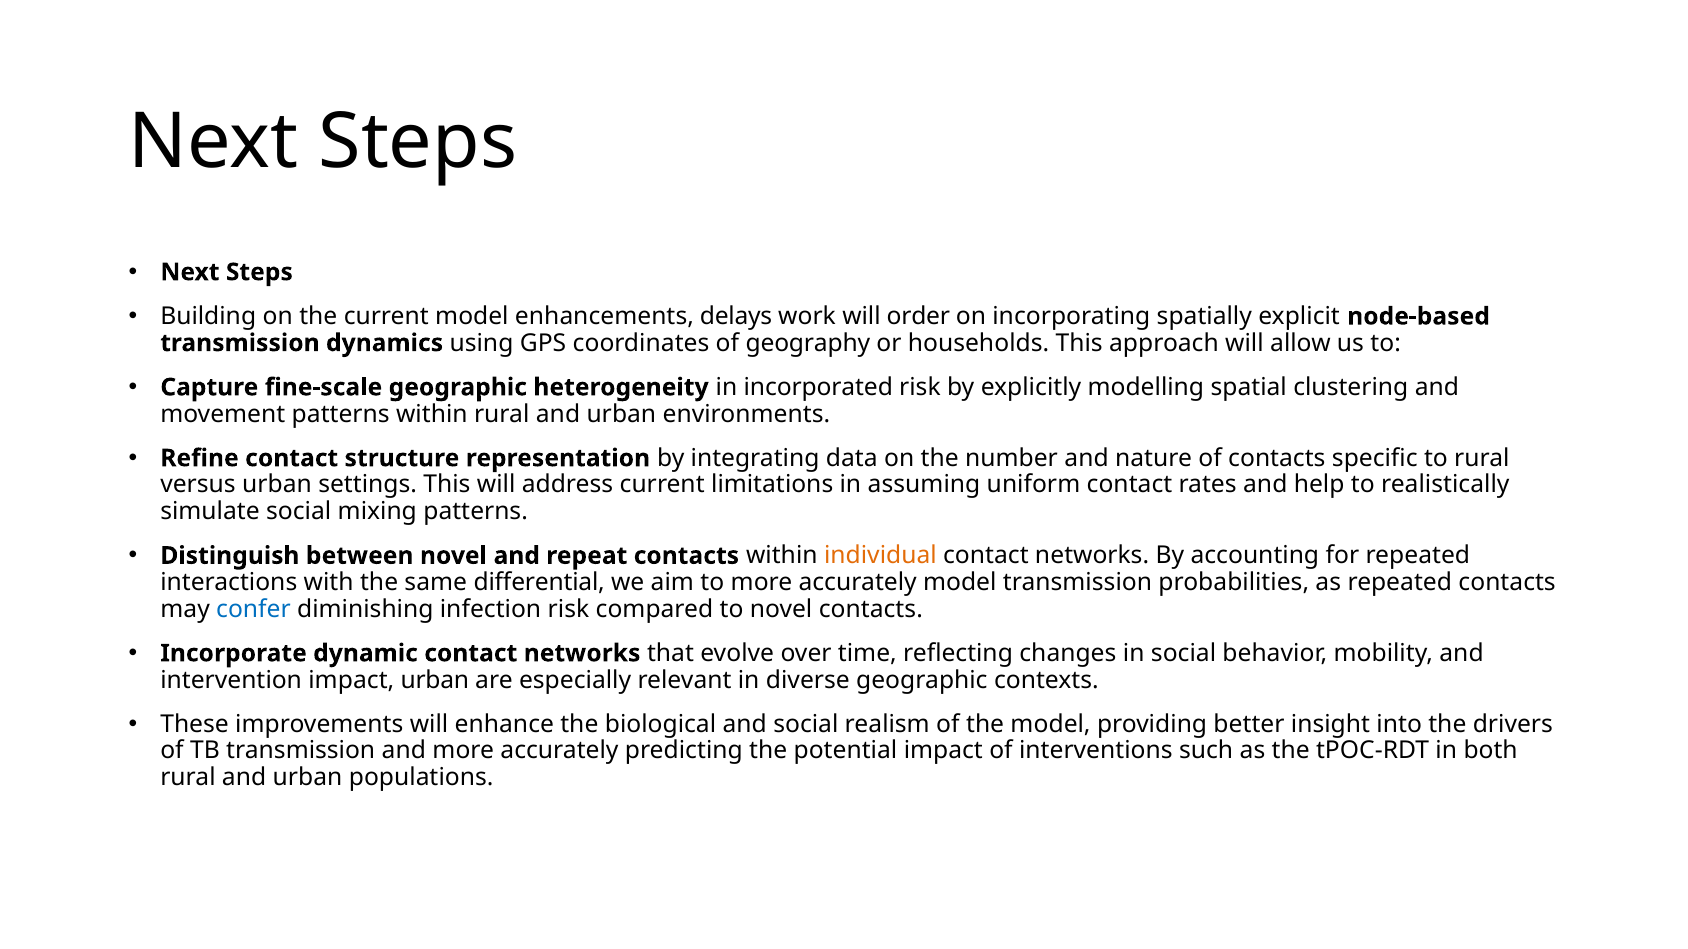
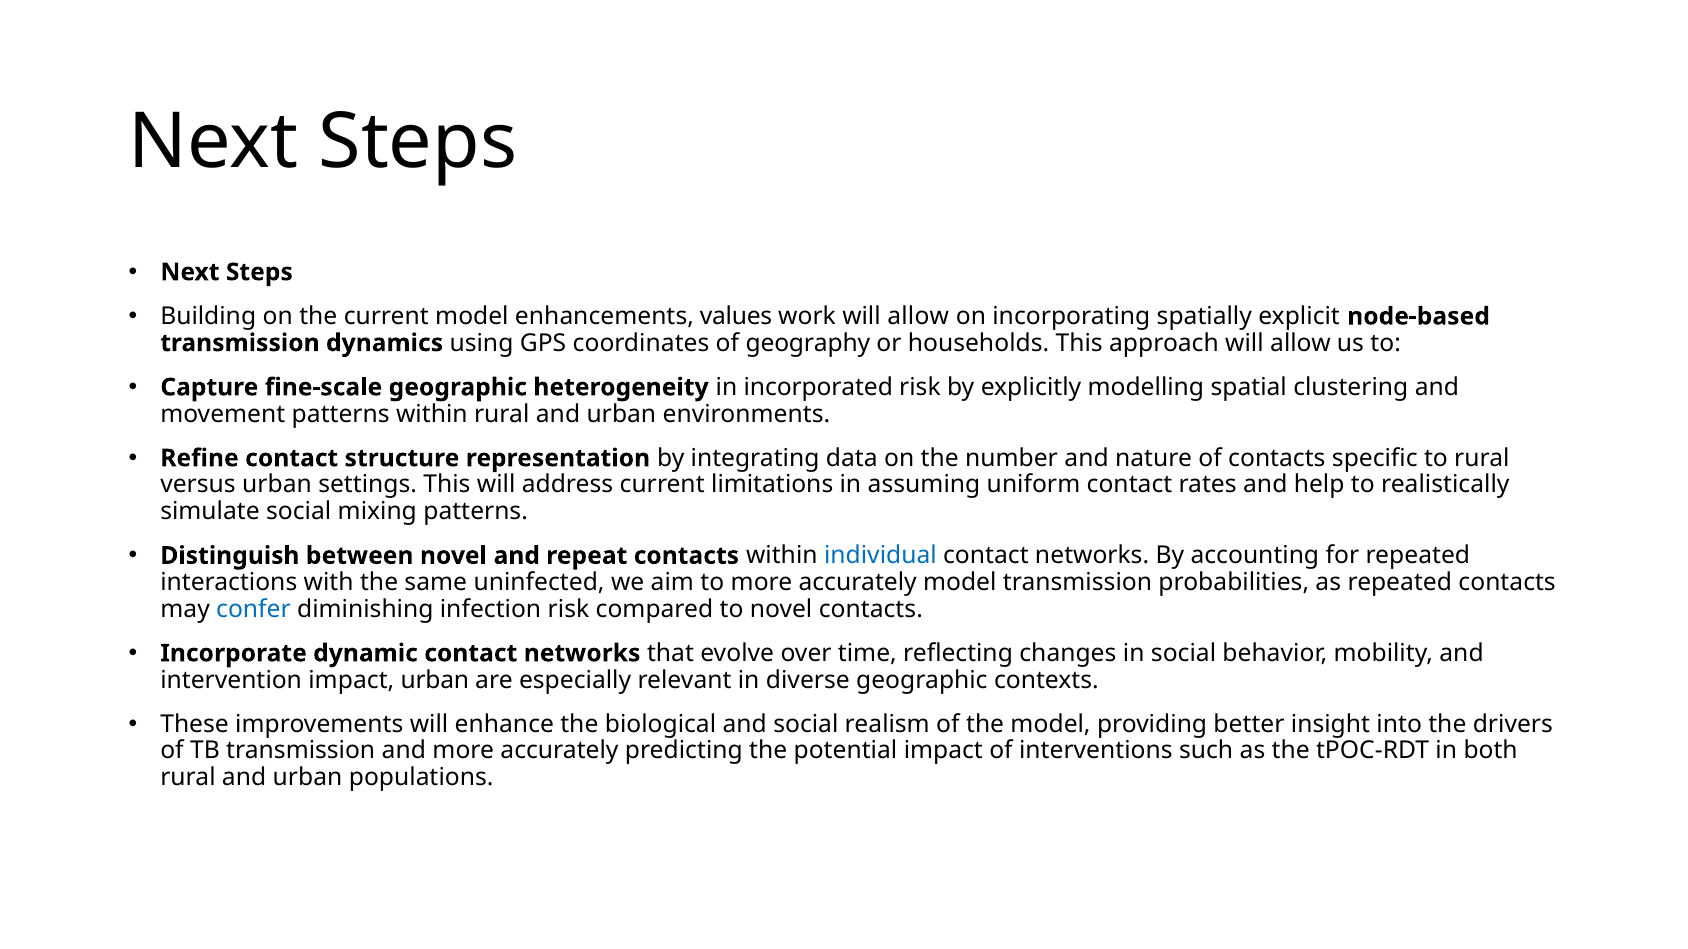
delays: delays -> values
work will order: order -> allow
individual colour: orange -> blue
differential: differential -> uninfected
